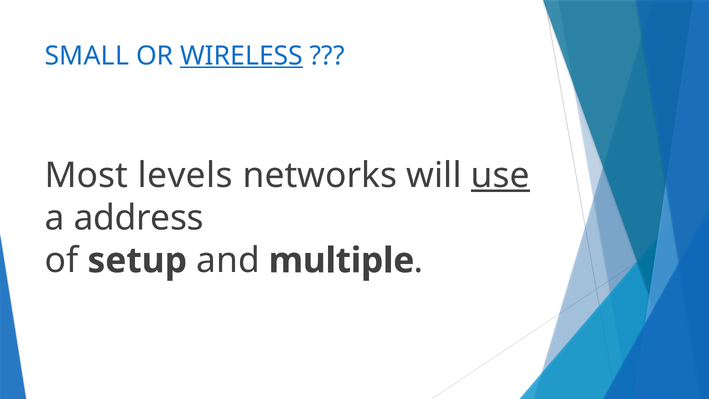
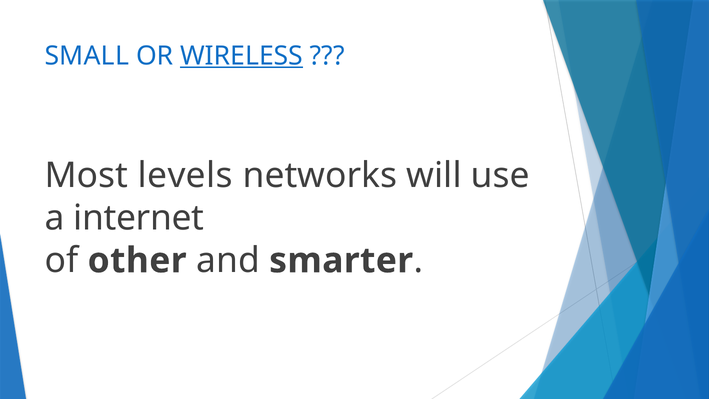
use underline: present -> none
address: address -> internet
setup: setup -> other
multiple: multiple -> smarter
